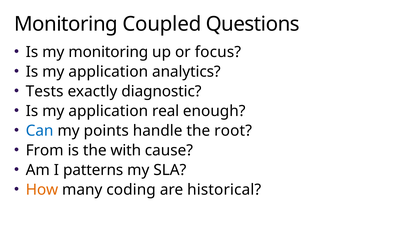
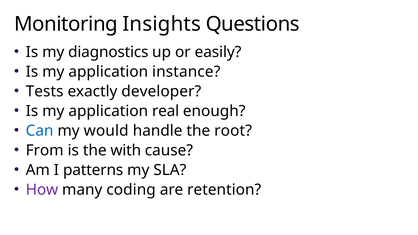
Coupled: Coupled -> Insights
my monitoring: monitoring -> diagnostics
focus: focus -> easily
analytics: analytics -> instance
diagnostic: diagnostic -> developer
points: points -> would
How colour: orange -> purple
historical: historical -> retention
